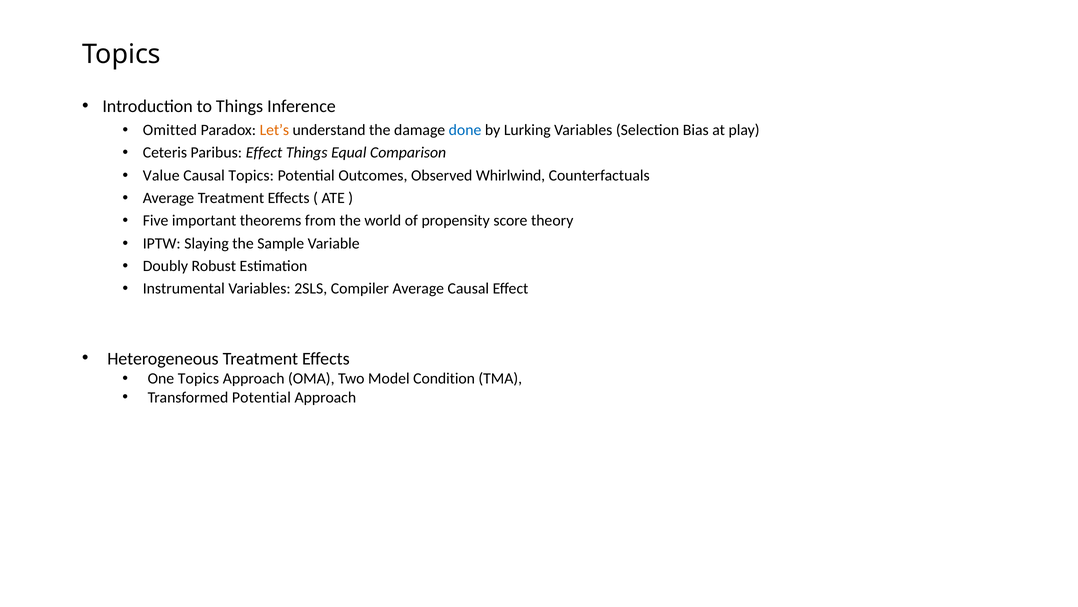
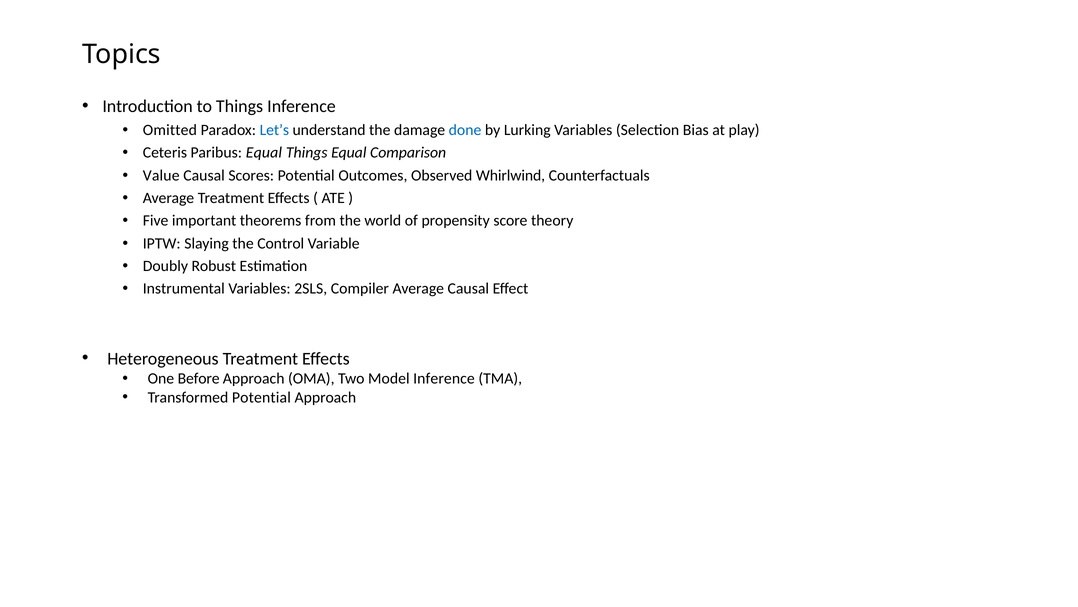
Let’s colour: orange -> blue
Paribus Effect: Effect -> Equal
Causal Topics: Topics -> Scores
Sample: Sample -> Control
One Topics: Topics -> Before
Model Condition: Condition -> Inference
